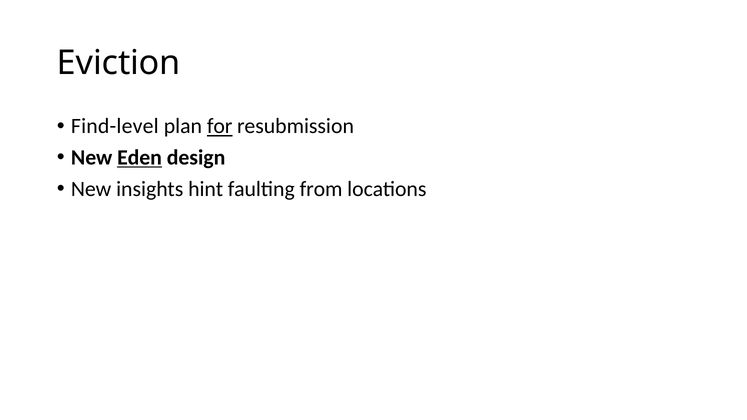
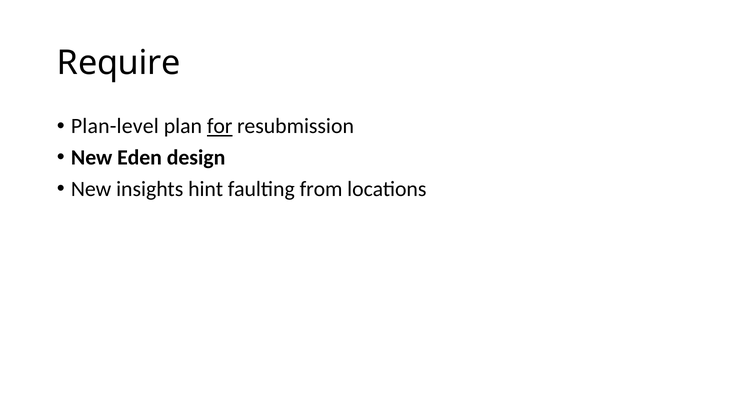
Eviction: Eviction -> Require
Find-level: Find-level -> Plan-level
Eden underline: present -> none
